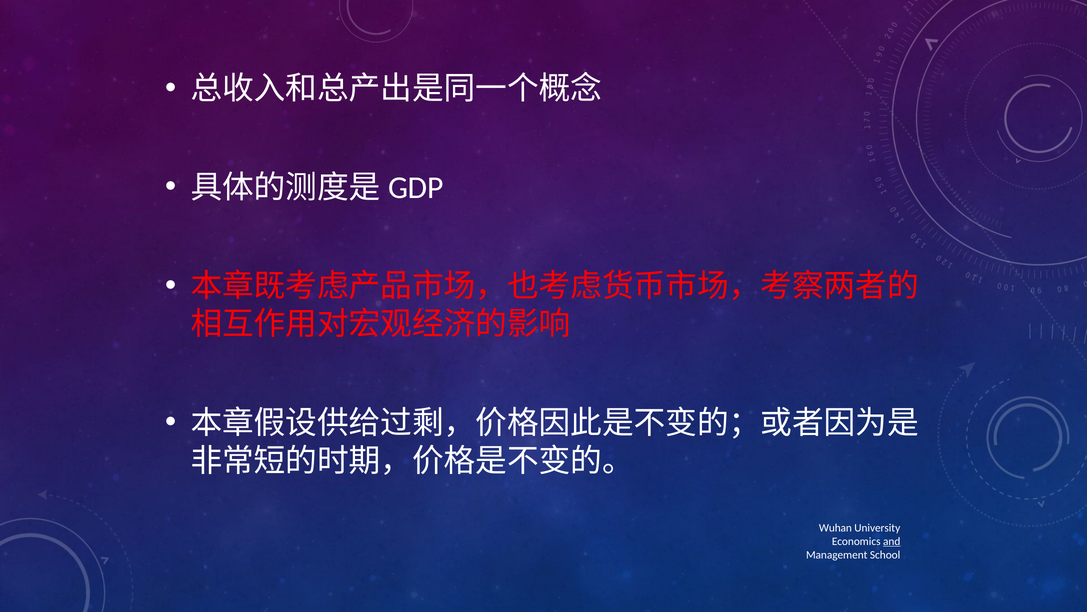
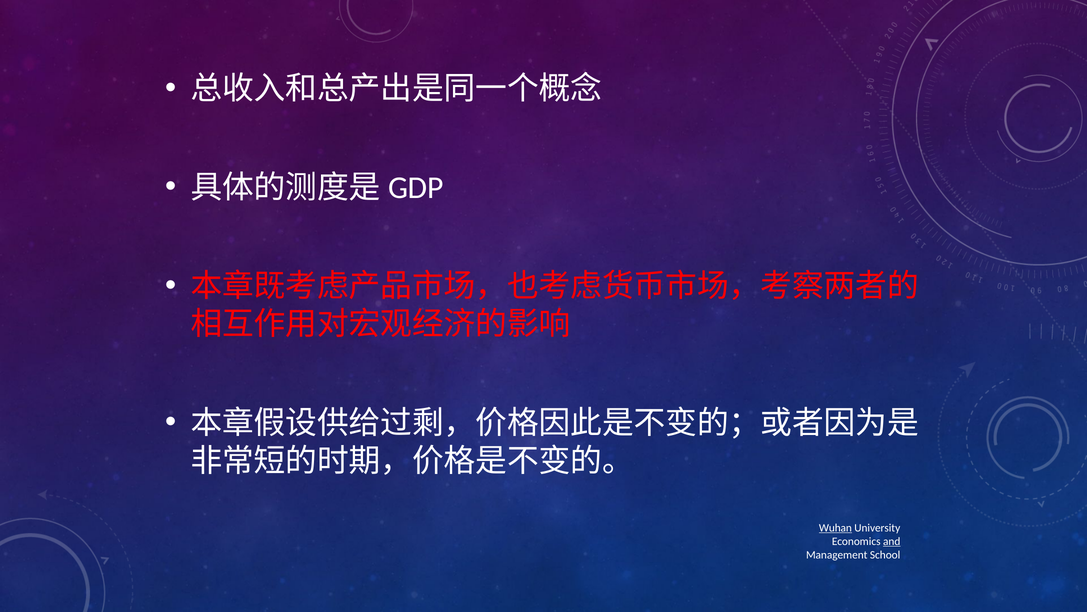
Wuhan underline: none -> present
